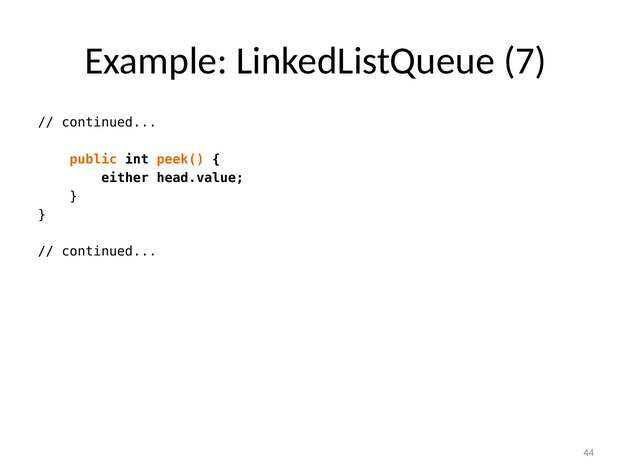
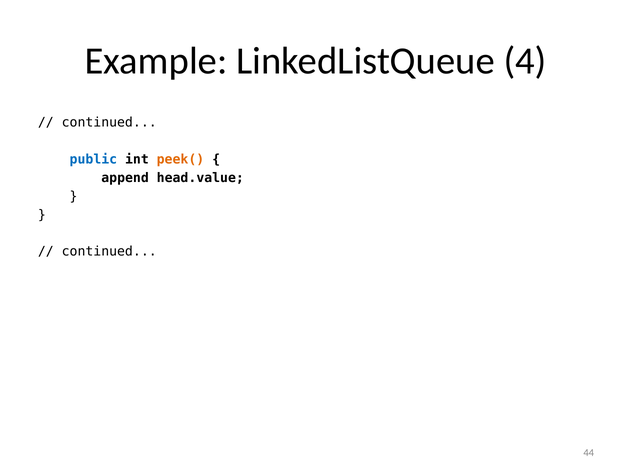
7: 7 -> 4
public colour: orange -> blue
either: either -> append
